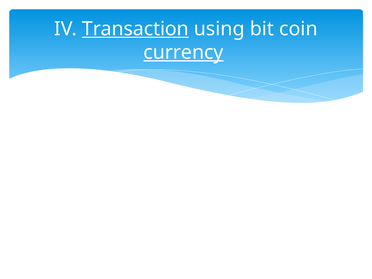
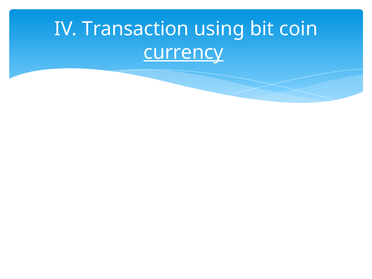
Transaction underline: present -> none
